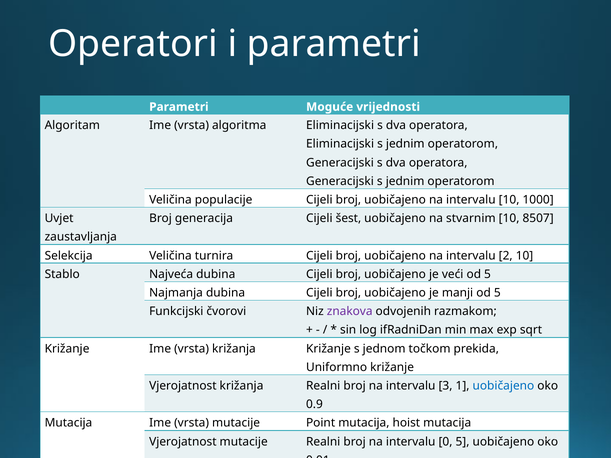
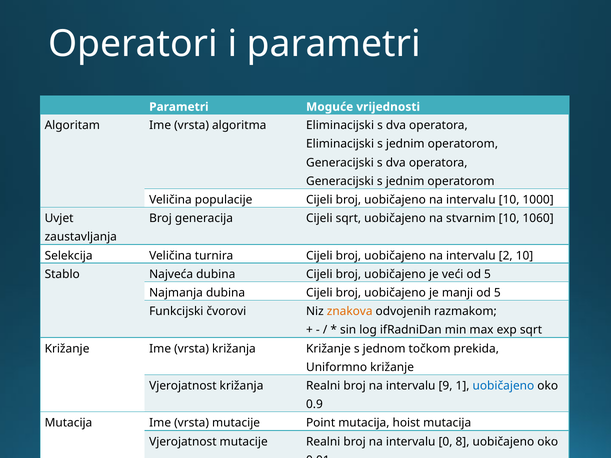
Cijeli šest: šest -> sqrt
8507: 8507 -> 1060
znakova colour: purple -> orange
3: 3 -> 9
0 5: 5 -> 8
